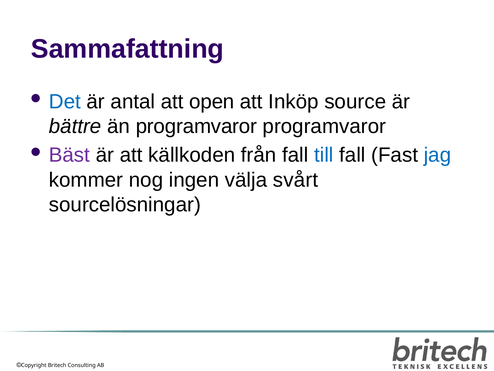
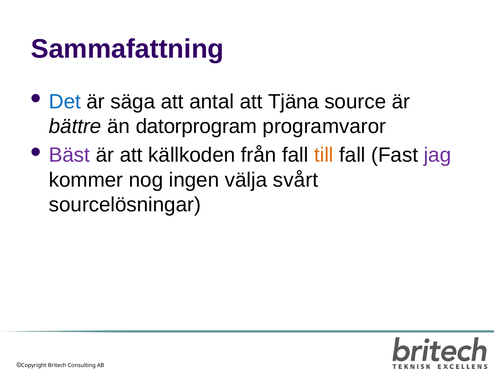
antal: antal -> säga
open: open -> antal
Inköp: Inköp -> Tjäna
än programvaror: programvaror -> datorprogram
till colour: blue -> orange
jag colour: blue -> purple
